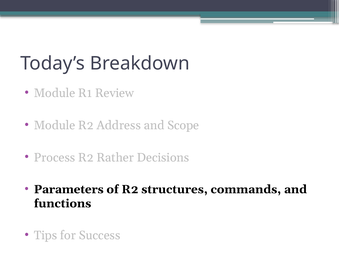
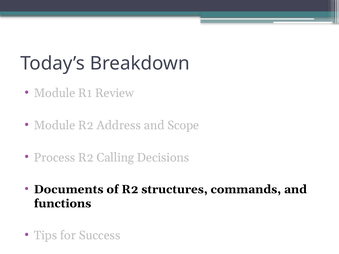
Rather: Rather -> Calling
Parameters: Parameters -> Documents
